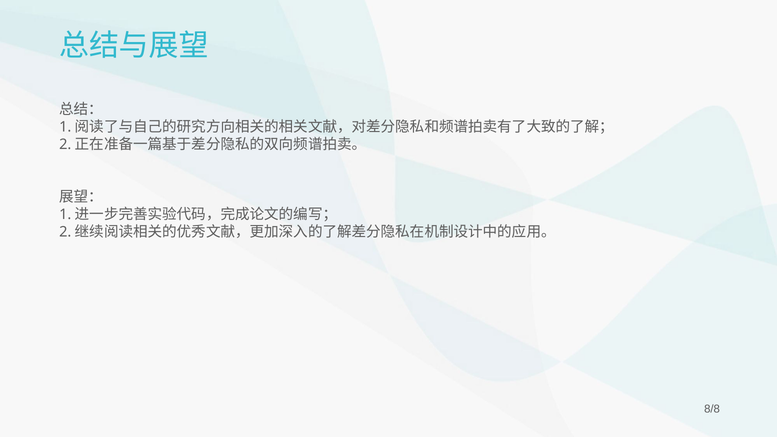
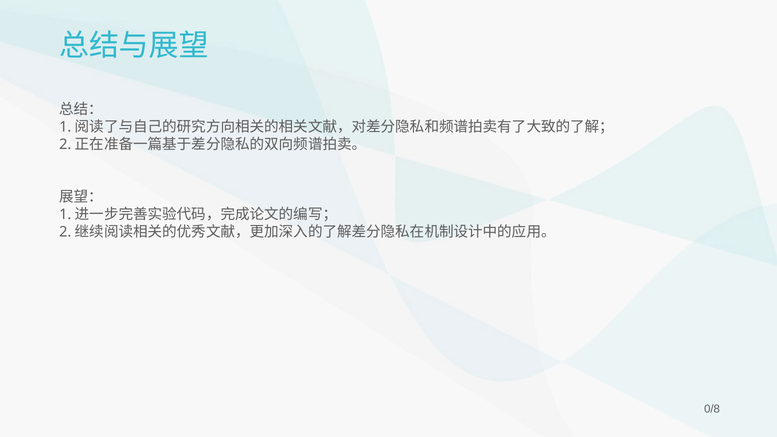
8/8: 8/8 -> 0/8
